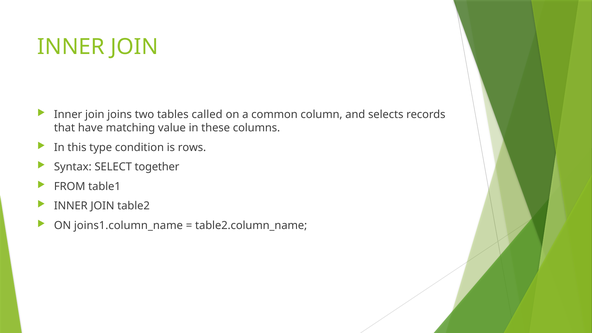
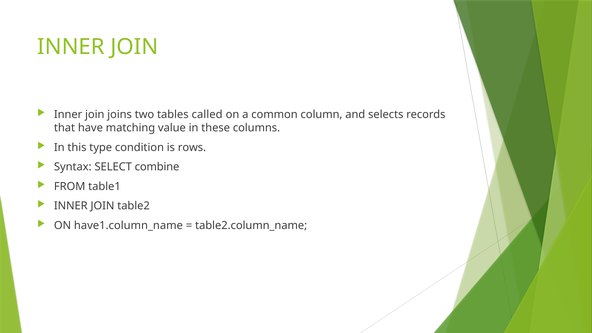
together: together -> combine
joins1.column_name: joins1.column_name -> have1.column_name
